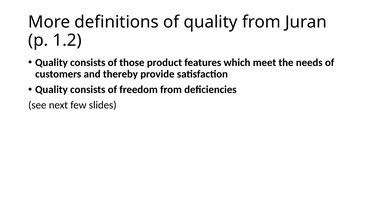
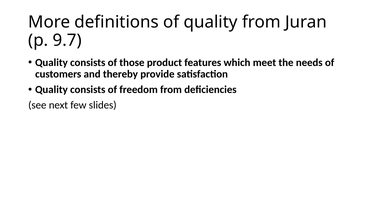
1.2: 1.2 -> 9.7
